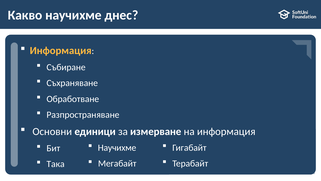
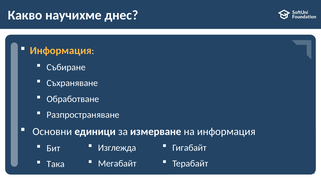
Научихме at (117, 147): Научихме -> Изглежда
